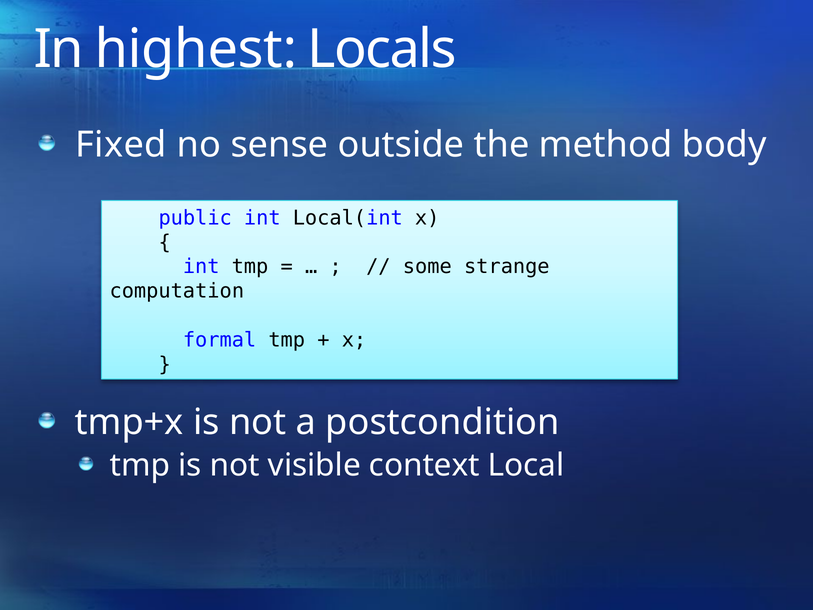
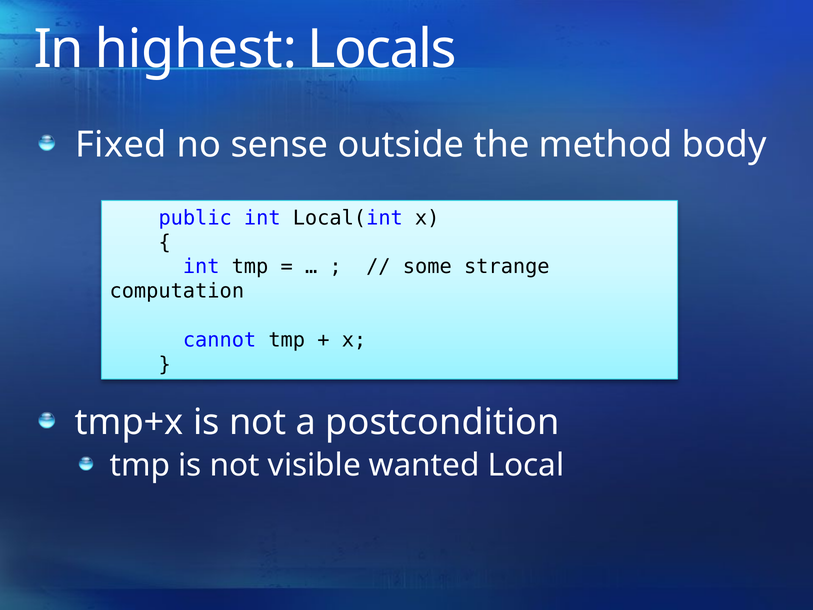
formal: formal -> cannot
context: context -> wanted
